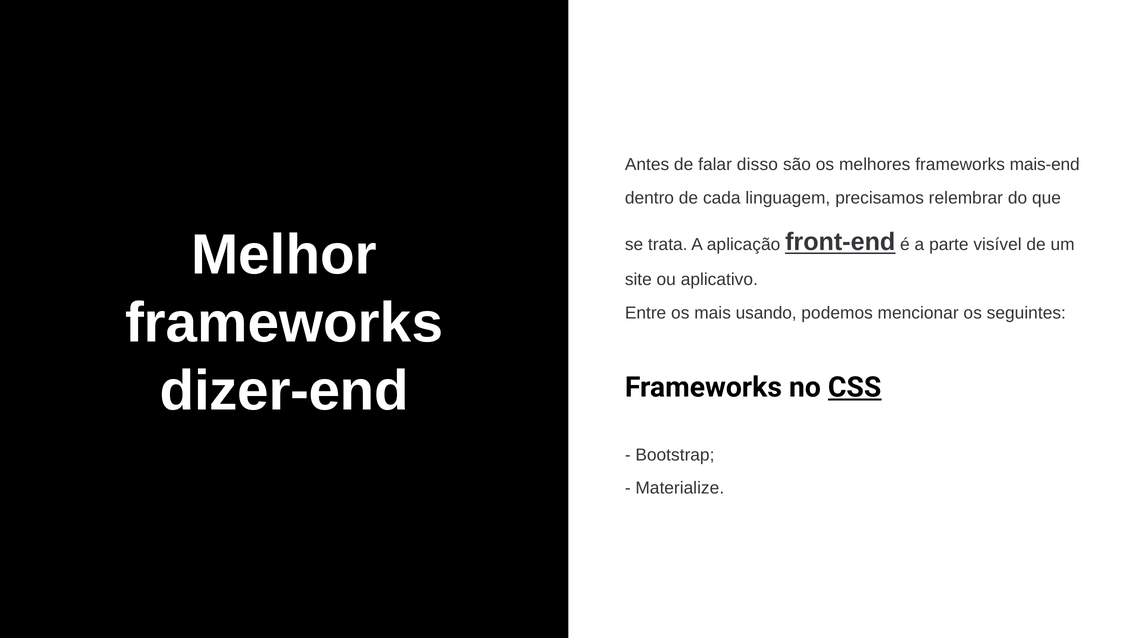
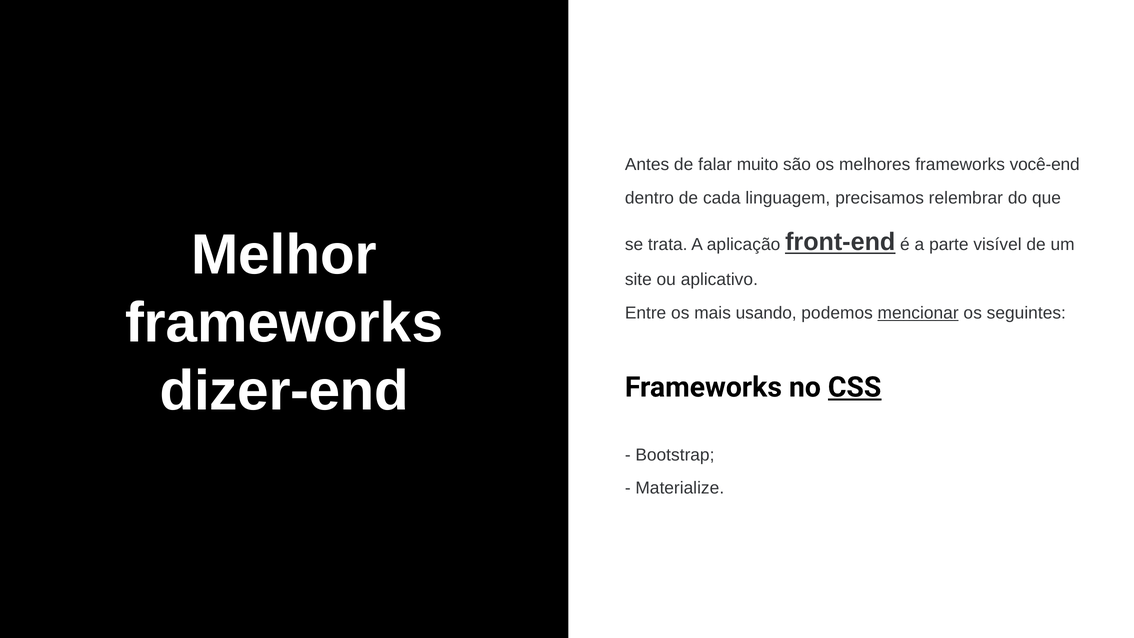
disso: disso -> muito
mais-end: mais-end -> você-end
mencionar underline: none -> present
